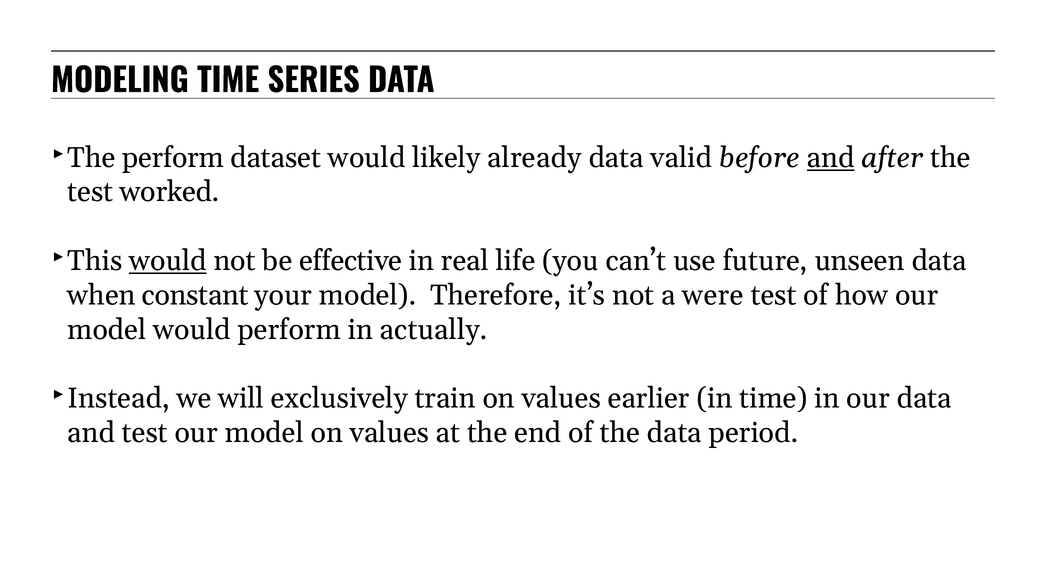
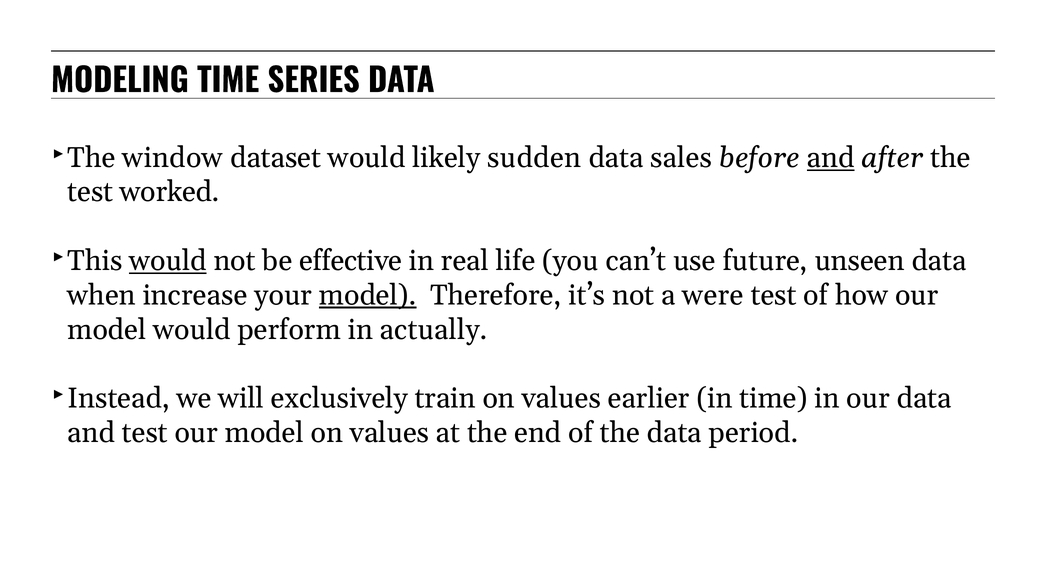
The perform: perform -> window
already: already -> sudden
valid: valid -> sales
constant: constant -> increase
model at (368, 295) underline: none -> present
